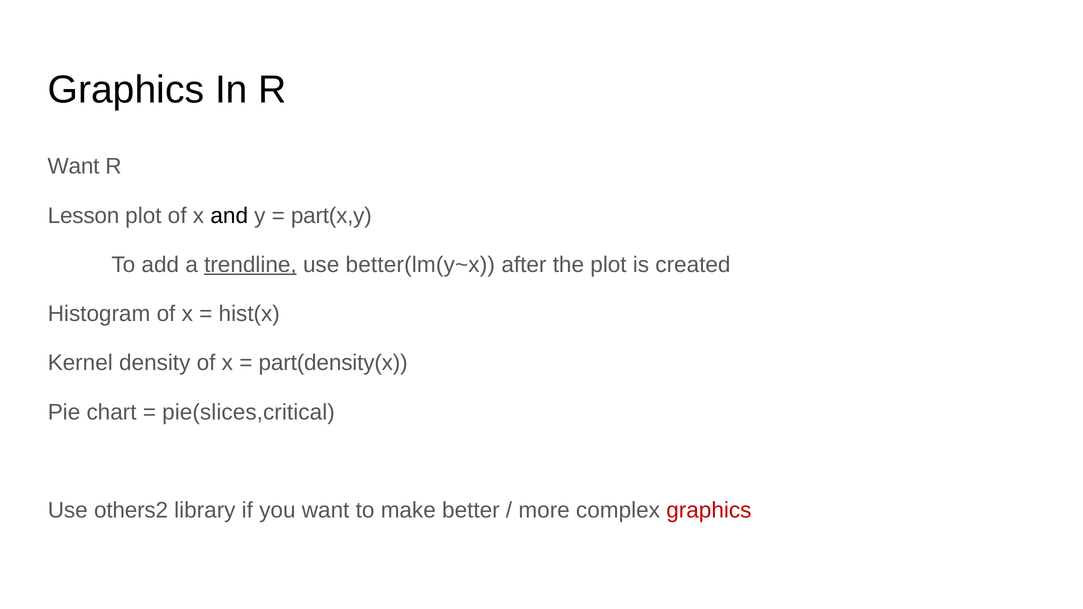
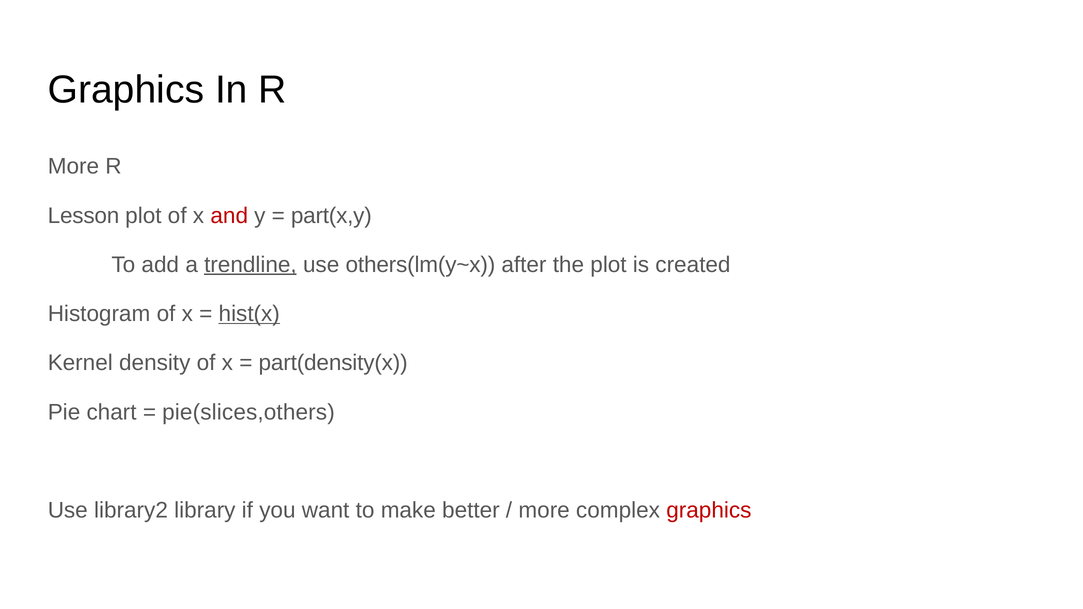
Want at (74, 166): Want -> More
and colour: black -> red
better(lm(y~x: better(lm(y~x -> others(lm(y~x
hist(x underline: none -> present
pie(slices,critical: pie(slices,critical -> pie(slices,others
others2: others2 -> library2
